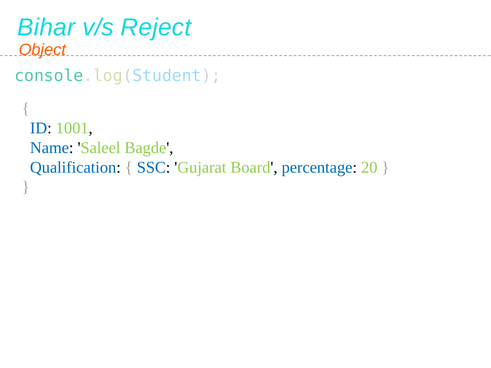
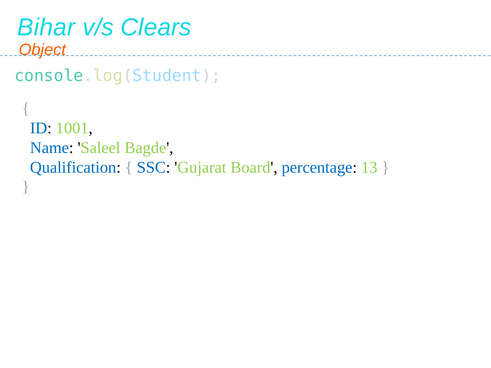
Reject: Reject -> Clears
20: 20 -> 13
